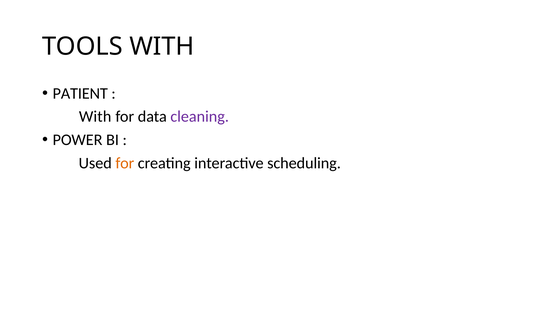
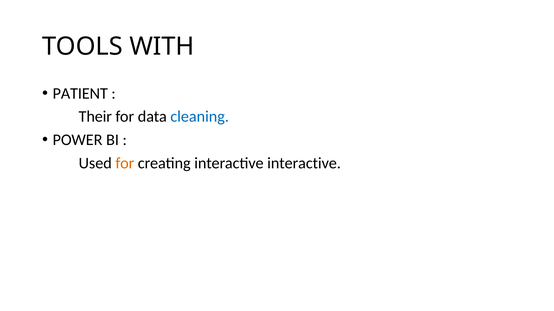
With at (95, 117): With -> Their
cleaning colour: purple -> blue
interactive scheduling: scheduling -> interactive
